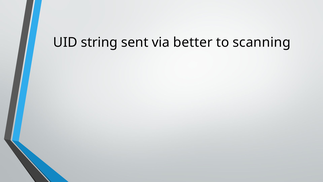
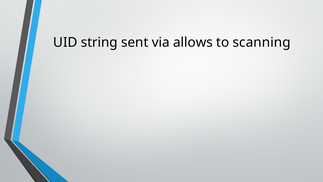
better: better -> allows
